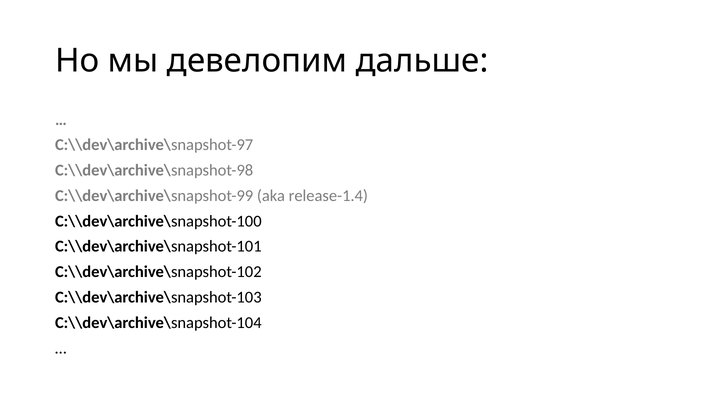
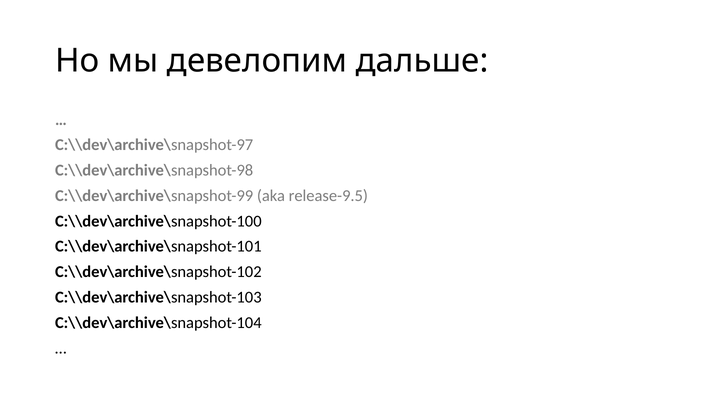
release-1.4: release-1.4 -> release-9.5
